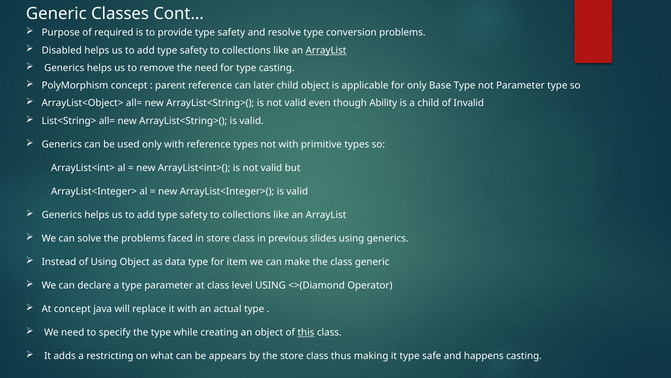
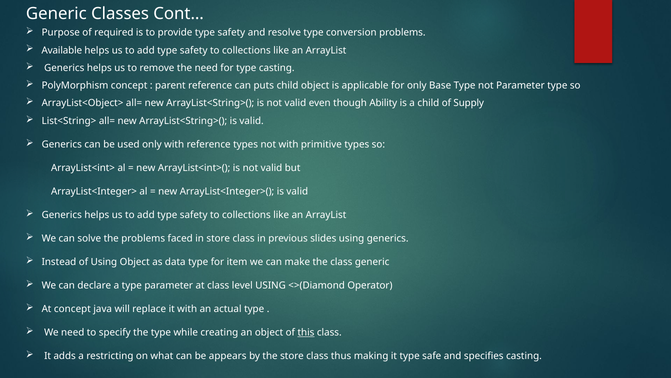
Disabled: Disabled -> Available
ArrayList at (326, 50) underline: present -> none
later: later -> puts
Invalid: Invalid -> Supply
happens: happens -> specifies
